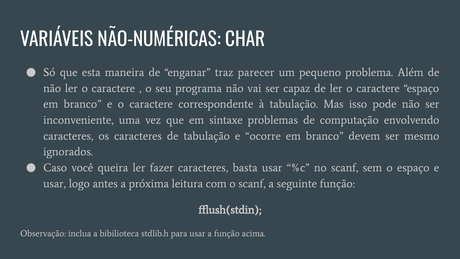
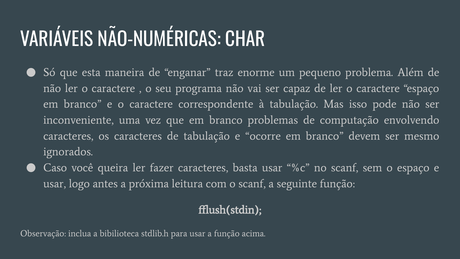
parecer: parecer -> enorme
que em sintaxe: sintaxe -> branco
